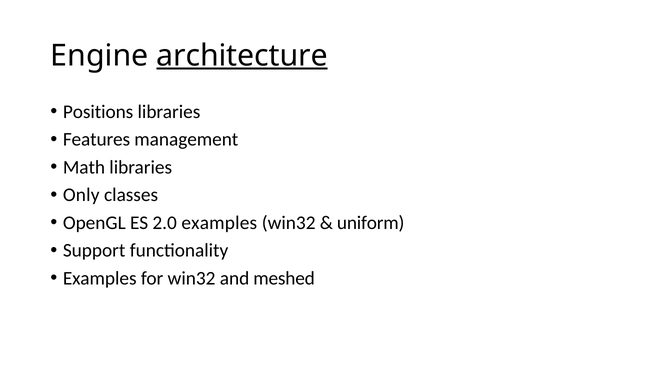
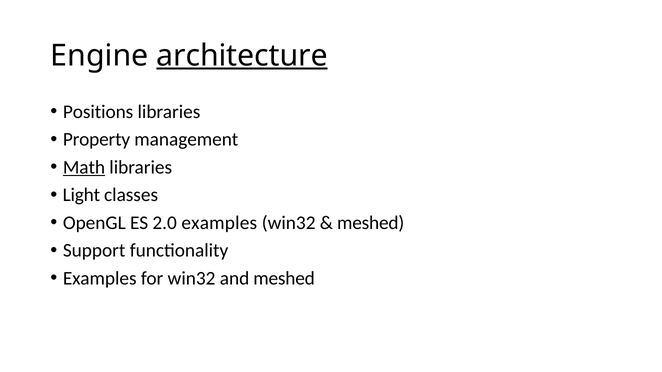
Features: Features -> Property
Math underline: none -> present
Only: Only -> Light
uniform at (371, 223): uniform -> meshed
